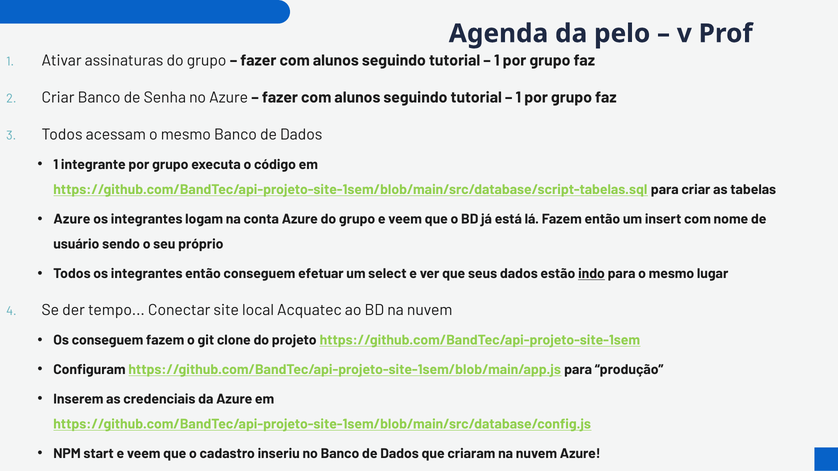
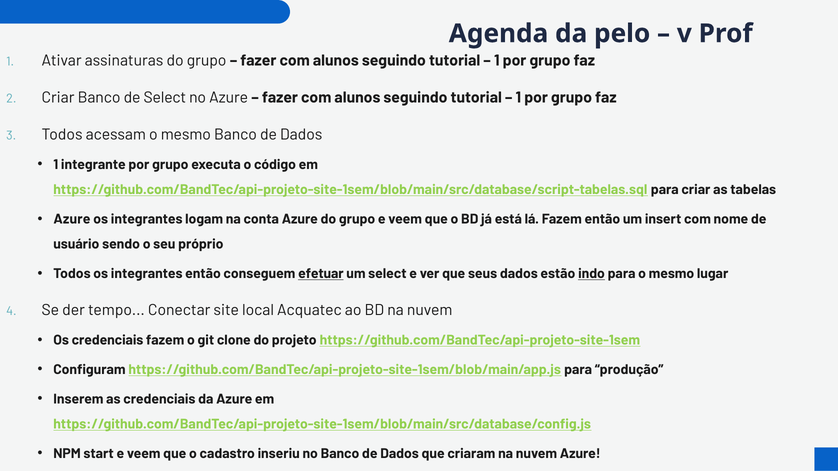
de Senha: Senha -> Select
efetuar underline: none -> present
Os conseguem: conseguem -> credenciais
